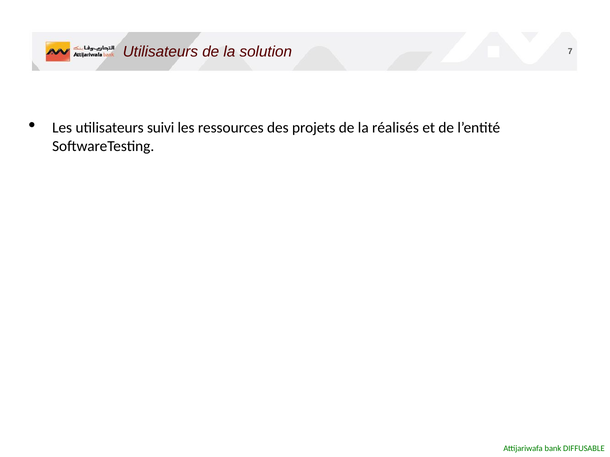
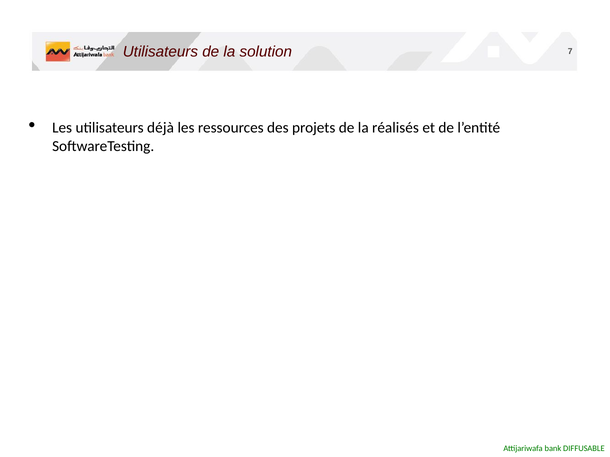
suivi: suivi -> déjà
